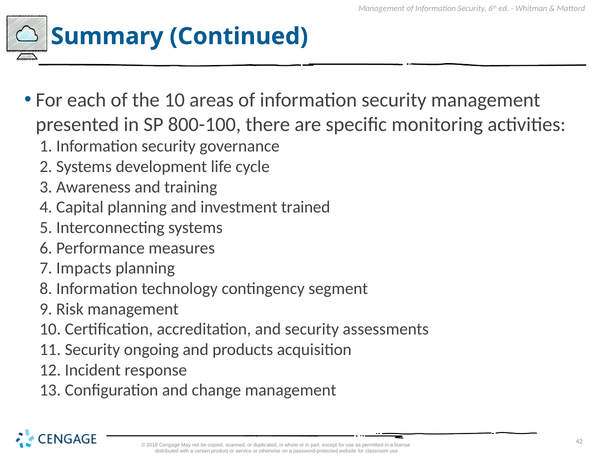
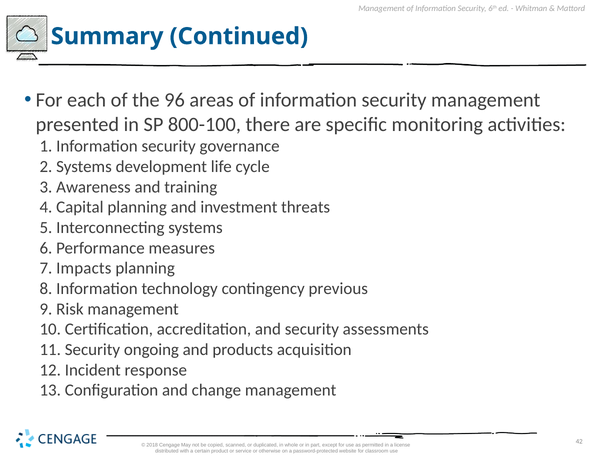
the 10: 10 -> 96
trained: trained -> threats
segment: segment -> previous
